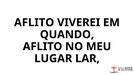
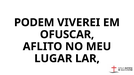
AFLITO at (34, 23): AFLITO -> PODEM
QUANDO: QUANDO -> OFUSCAR
